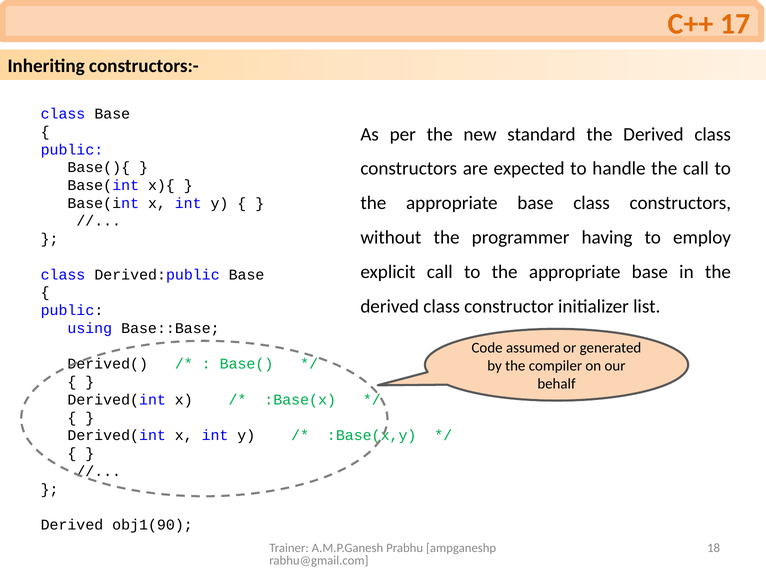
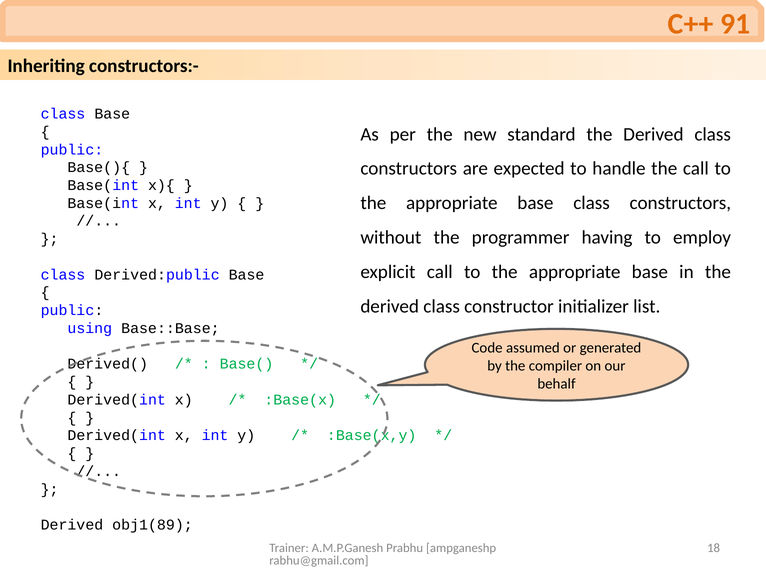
17: 17 -> 91
obj1(90: obj1(90 -> obj1(89
